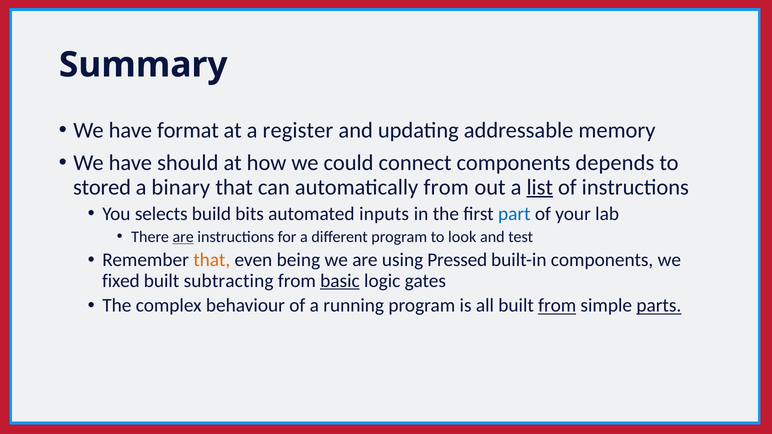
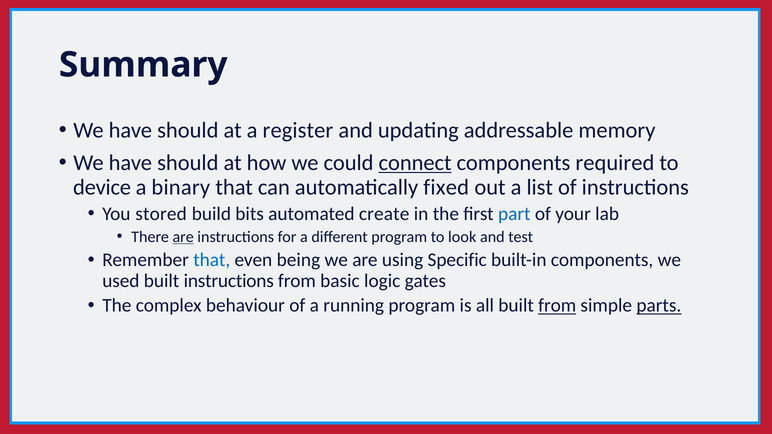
format at (188, 131): format -> should
connect underline: none -> present
depends: depends -> required
stored: stored -> device
automatically from: from -> fixed
list underline: present -> none
selects: selects -> stored
inputs: inputs -> create
that at (212, 260) colour: orange -> blue
Pressed: Pressed -> Specific
fixed: fixed -> used
built subtracting: subtracting -> instructions
basic underline: present -> none
